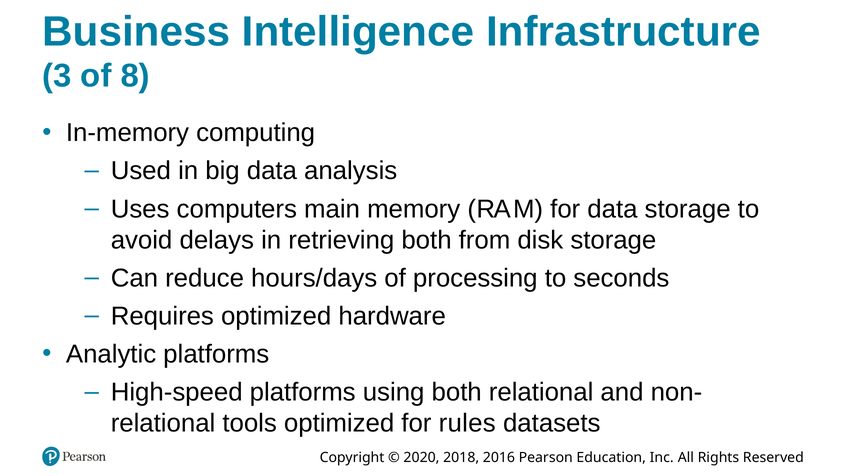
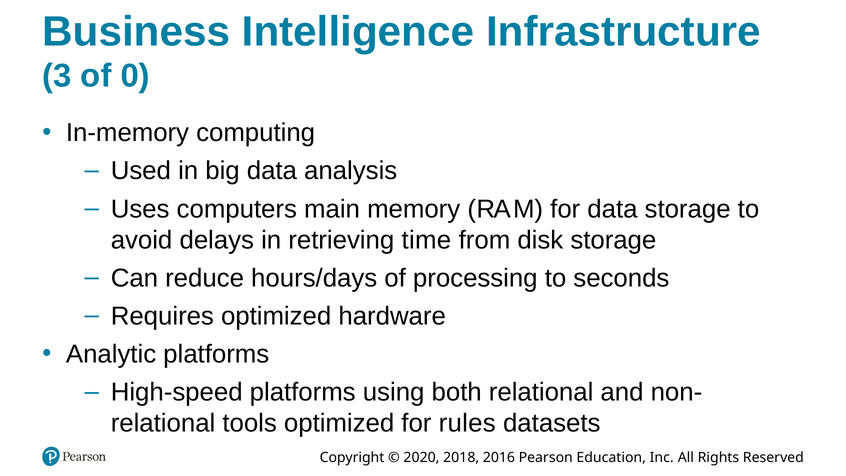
8: 8 -> 0
retrieving both: both -> time
